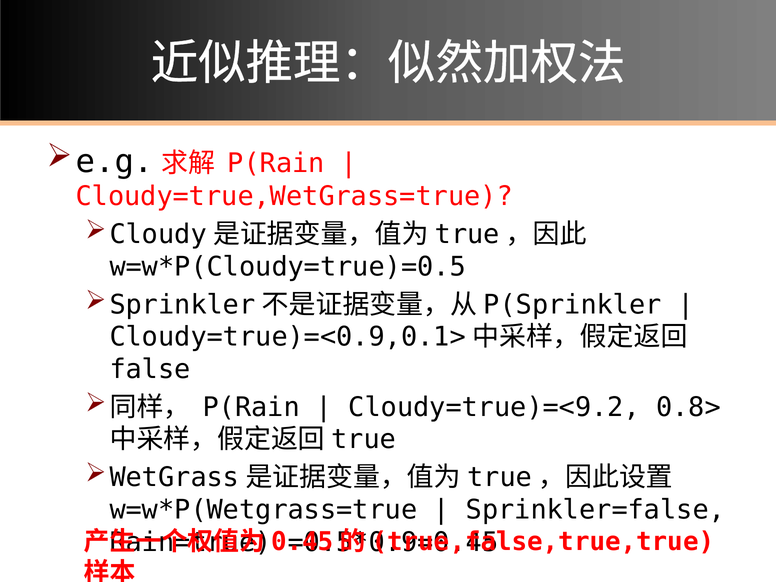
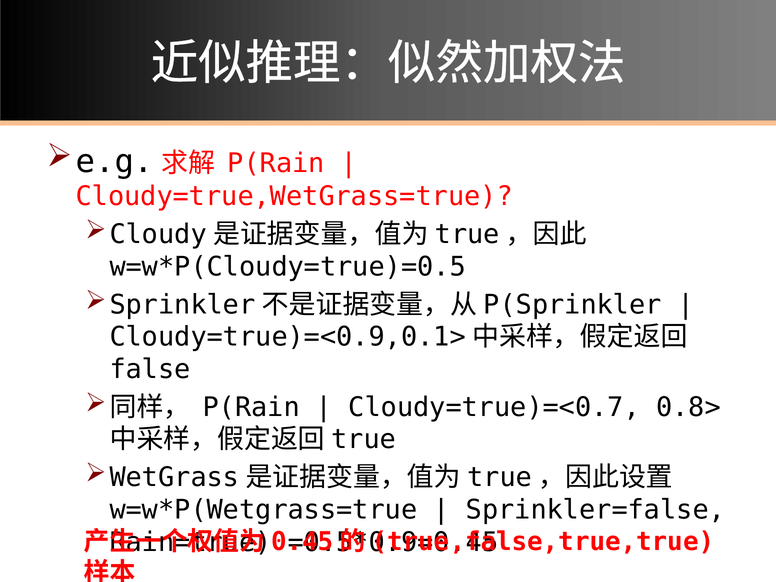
Cloudy=true)=<9.2: Cloudy=true)=<9.2 -> Cloudy=true)=<0.7
